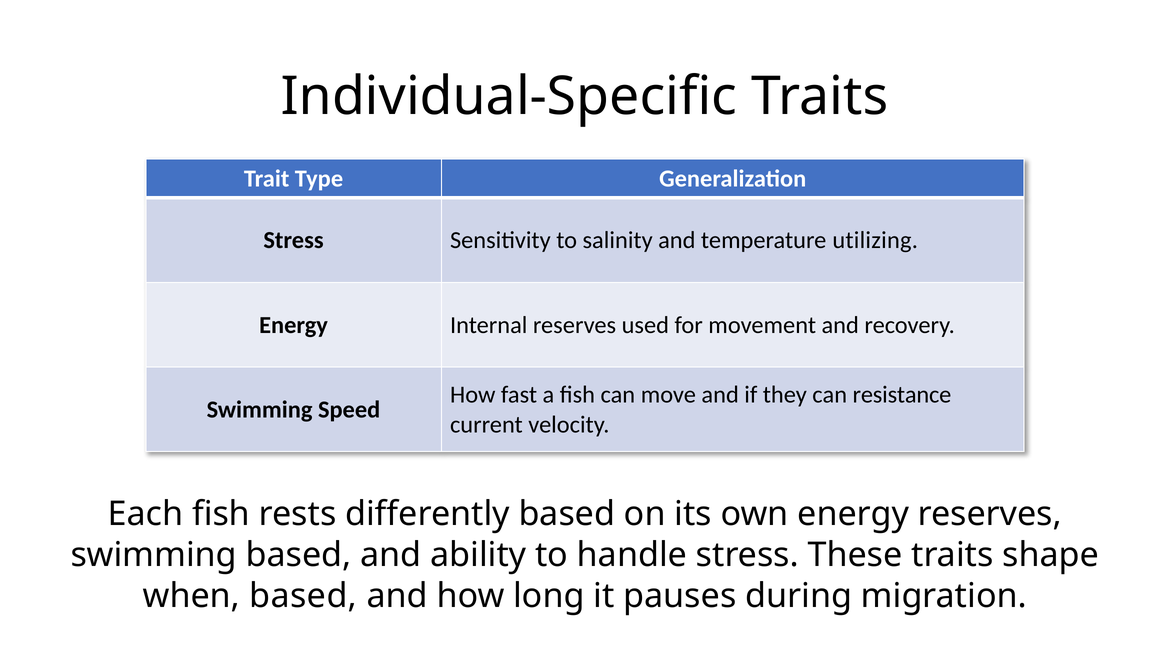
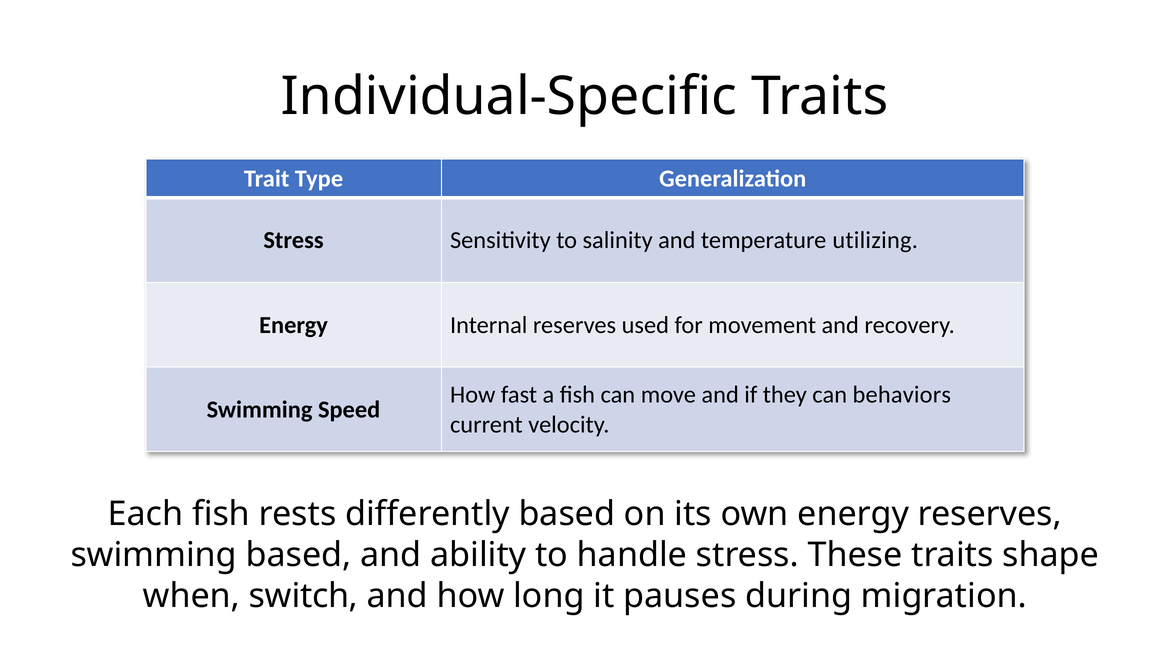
resistance: resistance -> behaviors
when based: based -> switch
